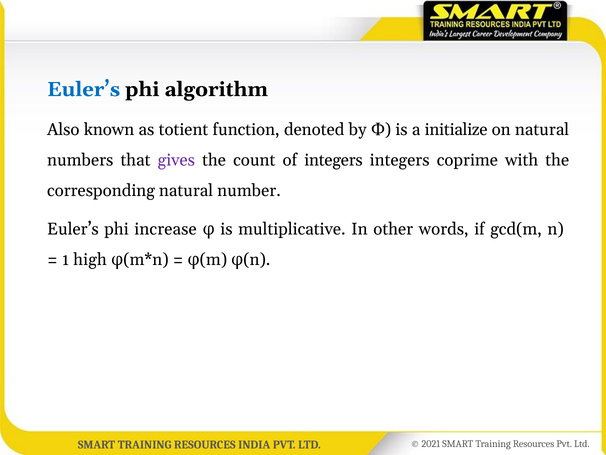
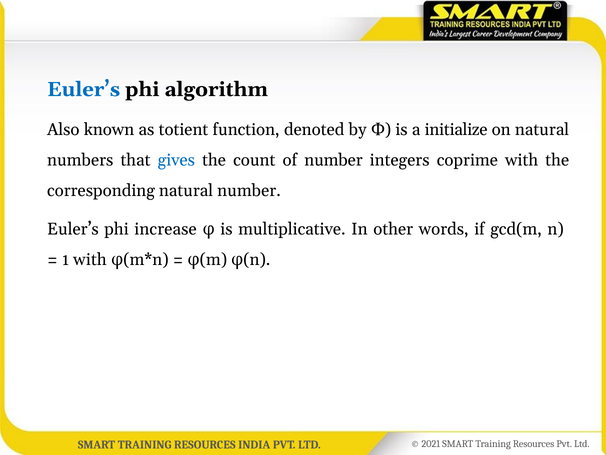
gives colour: purple -> blue
of integers: integers -> number
1 high: high -> with
